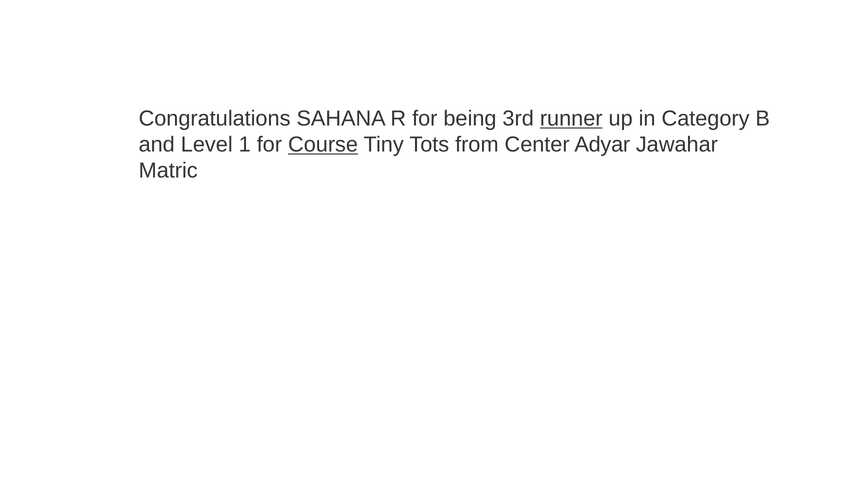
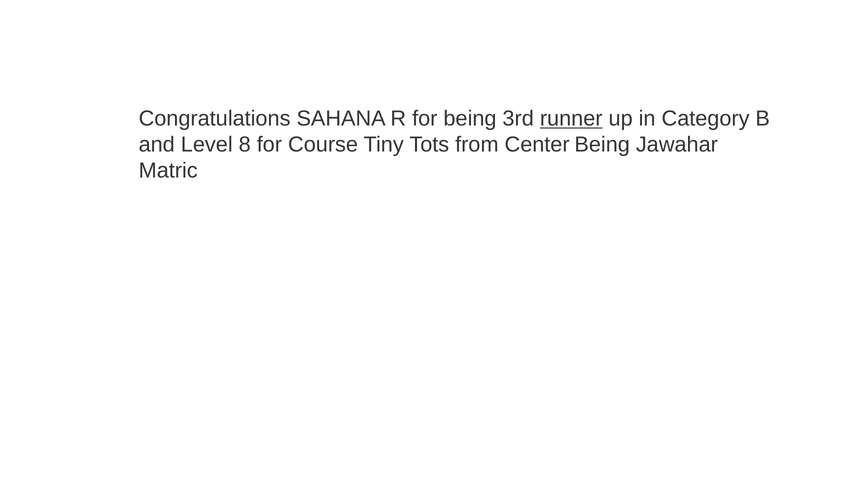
1: 1 -> 8
Course underline: present -> none
Center Adyar: Adyar -> Being
